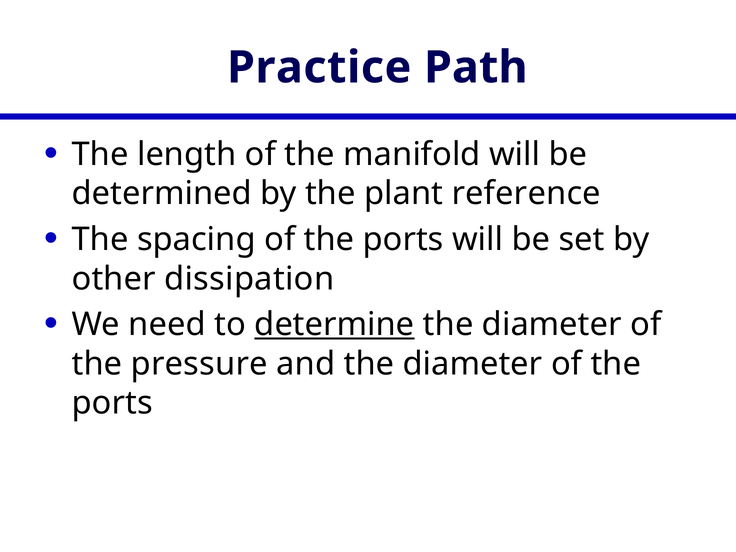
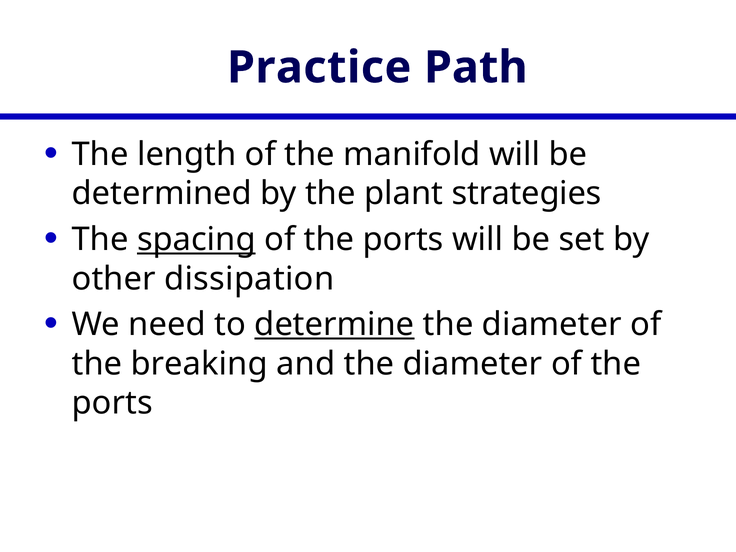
reference: reference -> strategies
spacing underline: none -> present
pressure: pressure -> breaking
